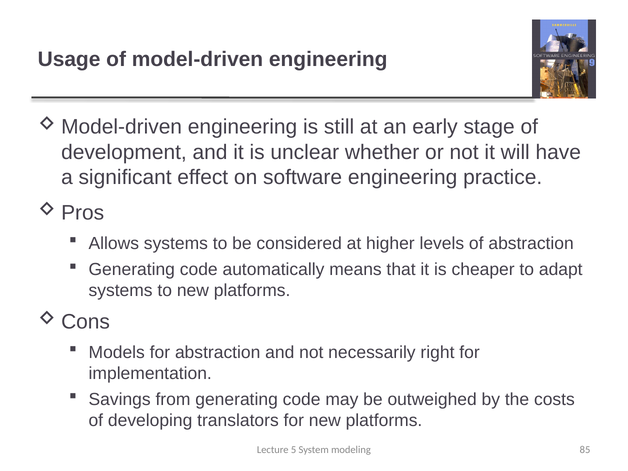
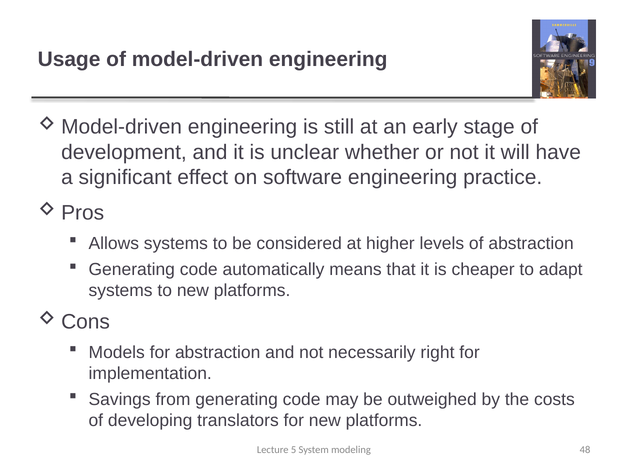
85: 85 -> 48
